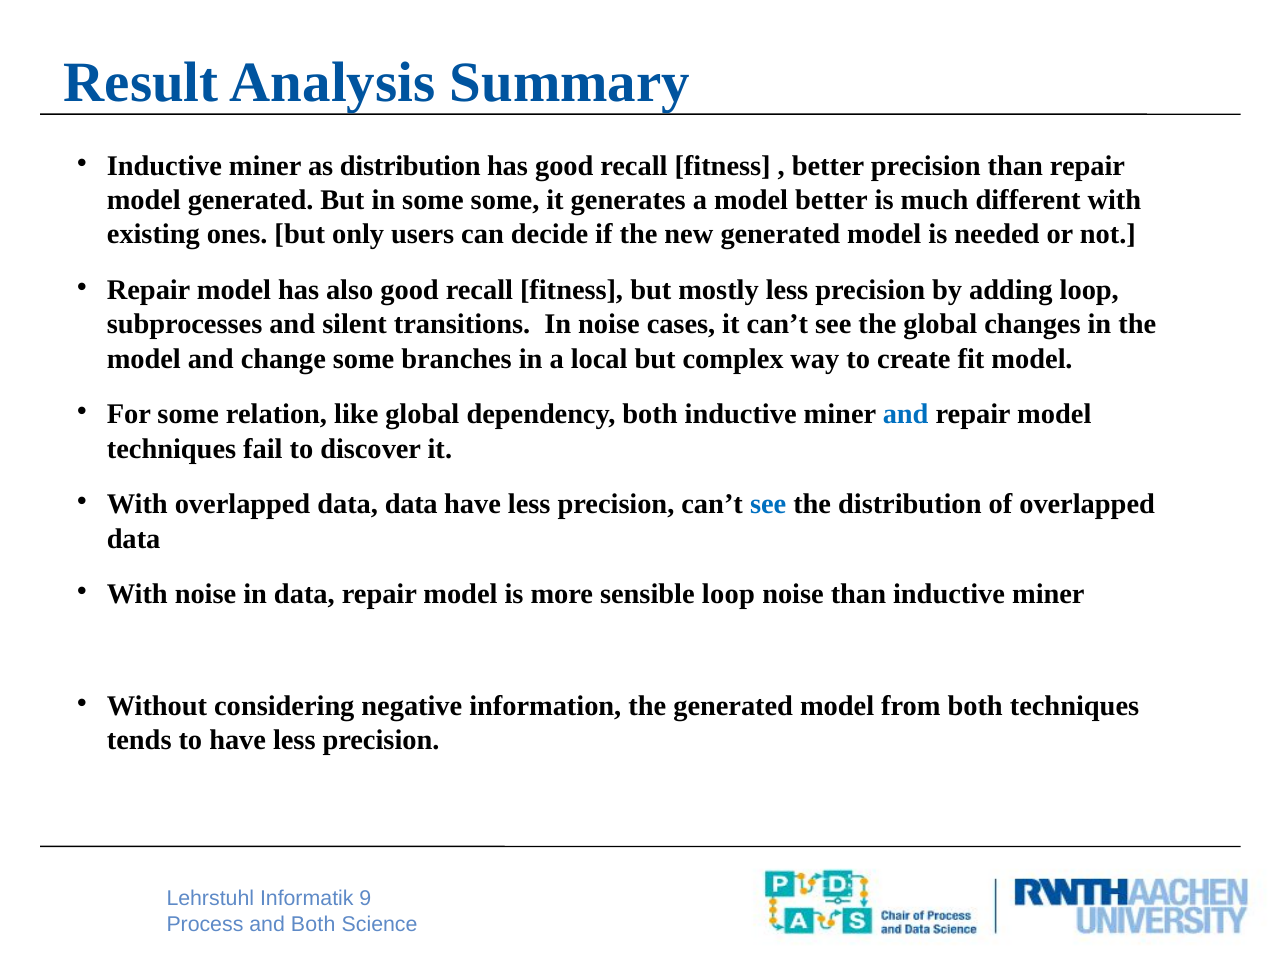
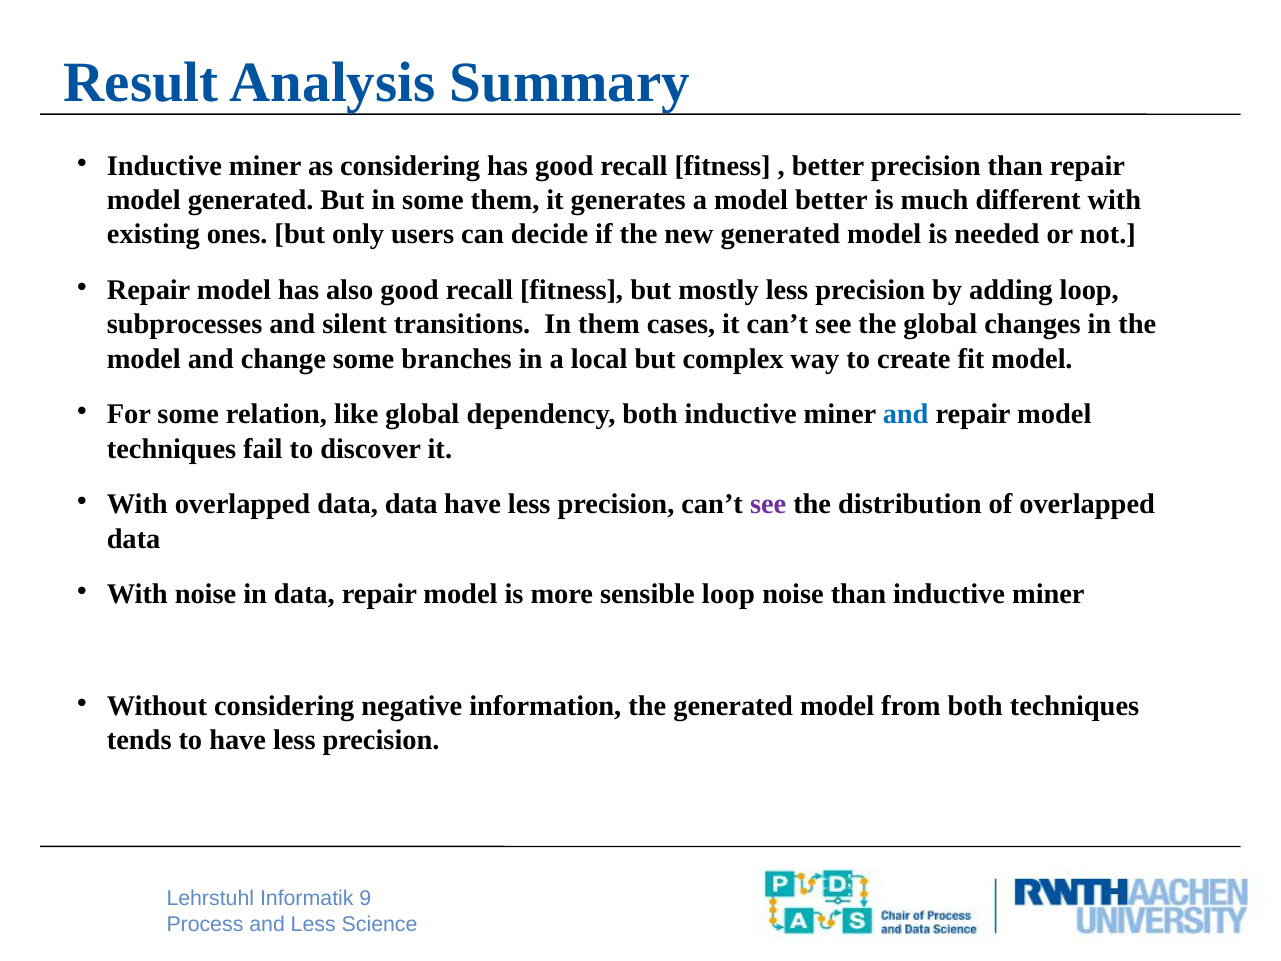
as distribution: distribution -> considering
some some: some -> them
In noise: noise -> them
see at (768, 504) colour: blue -> purple
and Both: Both -> Less
